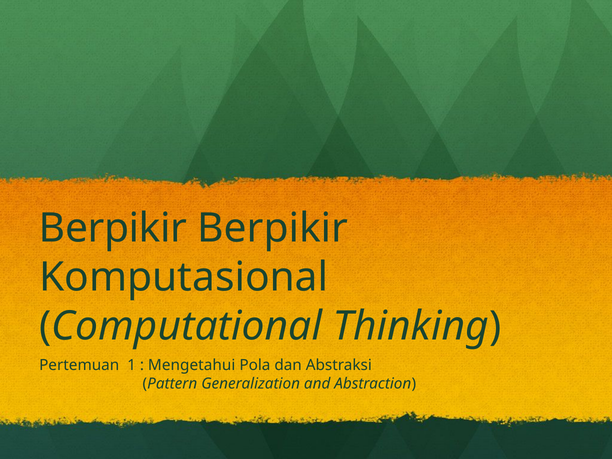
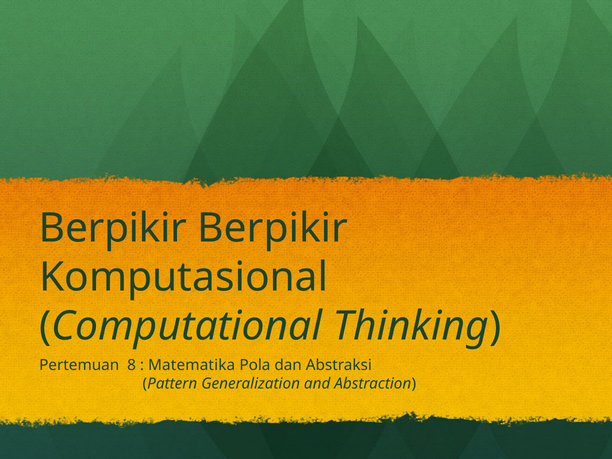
1: 1 -> 8
Mengetahui: Mengetahui -> Matematika
